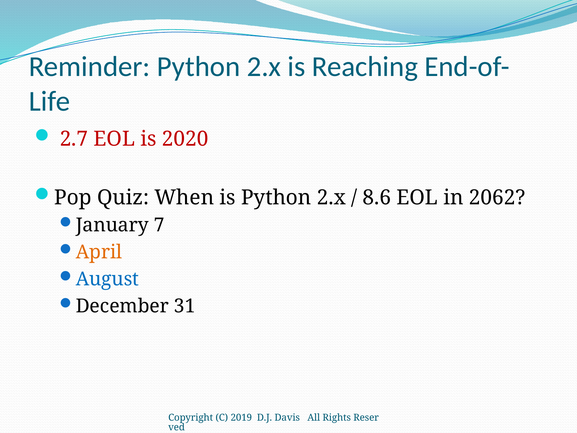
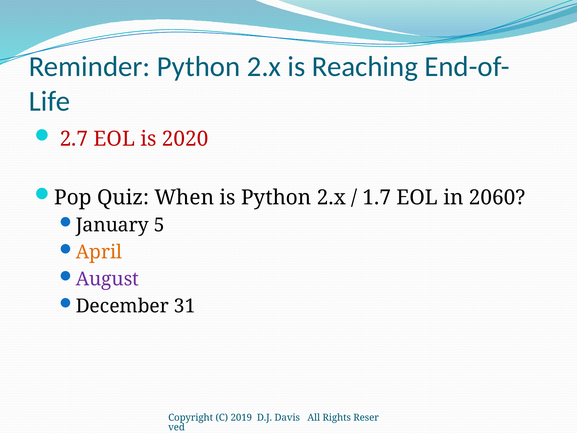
8.6: 8.6 -> 1.7
2062: 2062 -> 2060
7: 7 -> 5
August colour: blue -> purple
